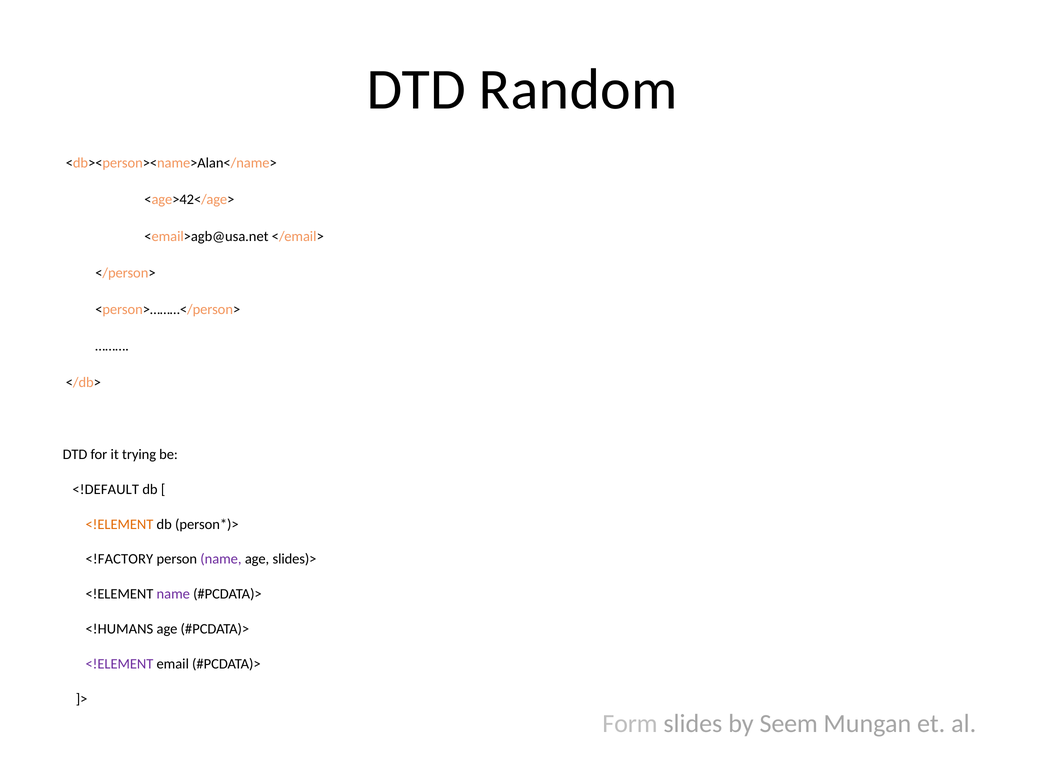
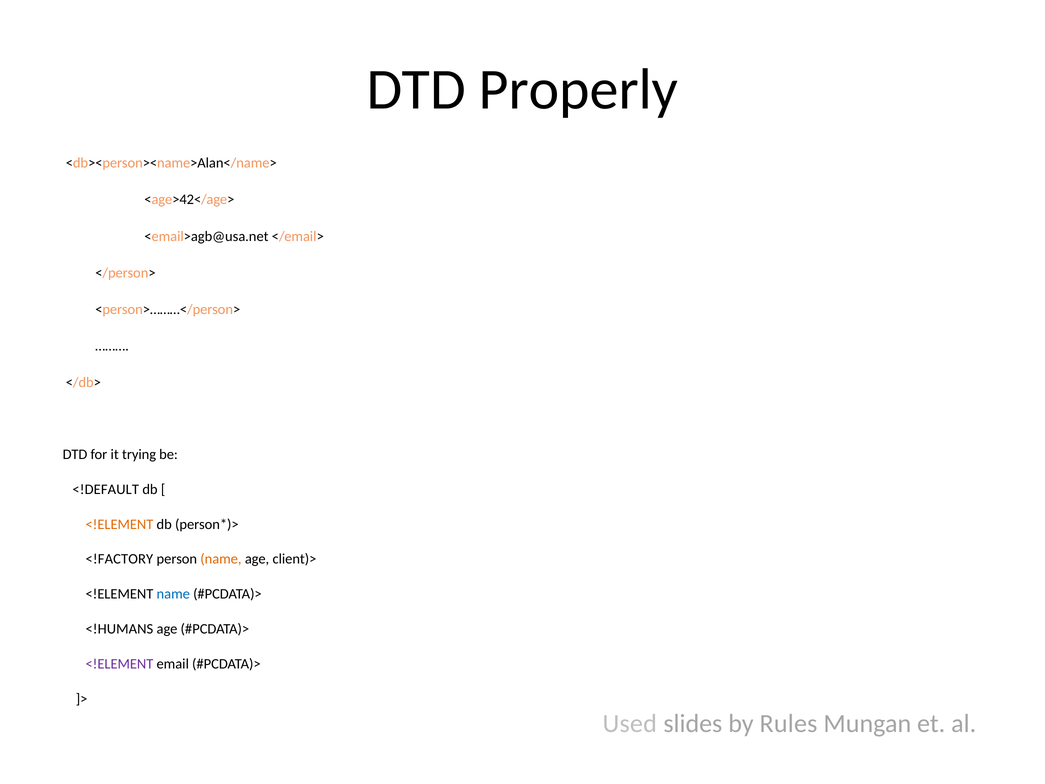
Random: Random -> Properly
name at (221, 559) colour: purple -> orange
slides)>: slides)> -> client)>
name at (173, 594) colour: purple -> blue
Form: Form -> Used
Seem: Seem -> Rules
